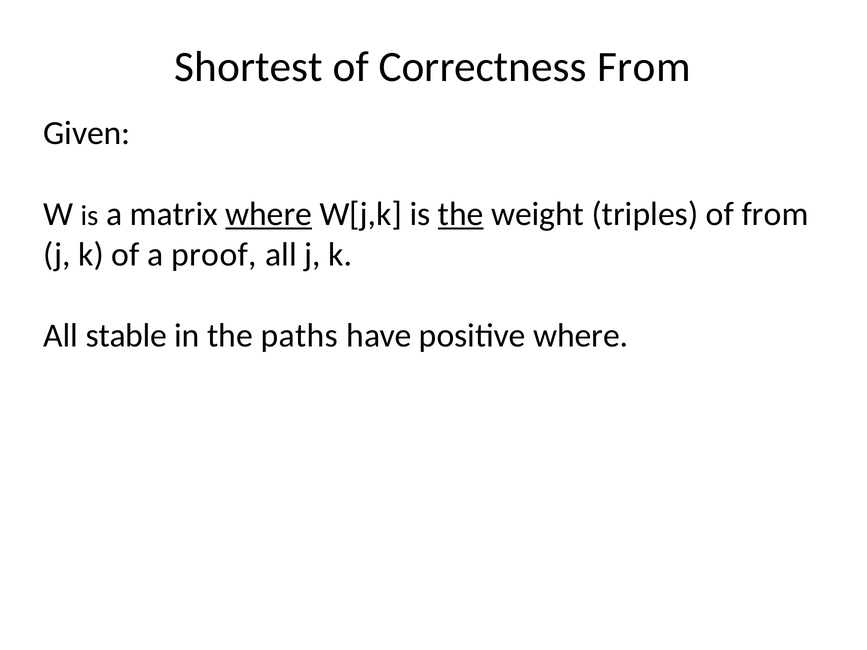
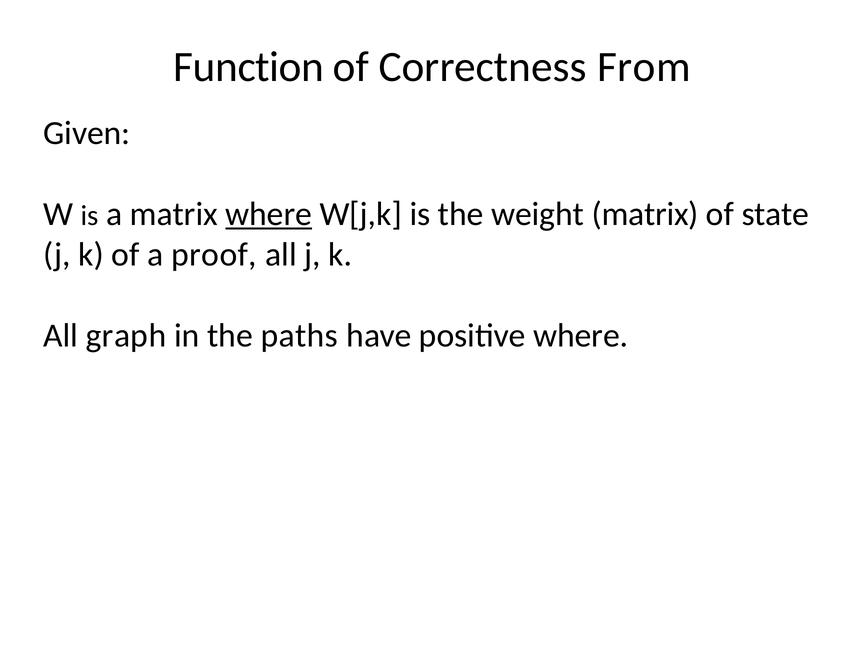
Shortest: Shortest -> Function
the at (461, 214) underline: present -> none
weight triples: triples -> matrix
of from: from -> state
stable: stable -> graph
